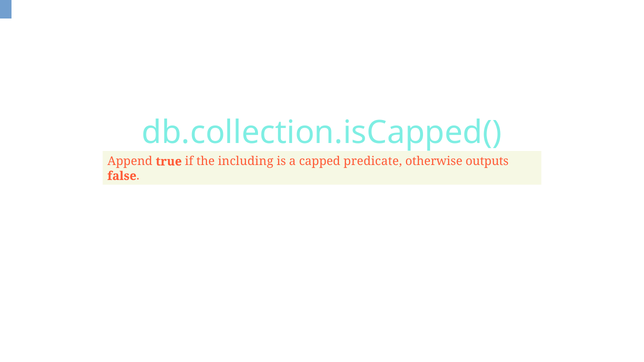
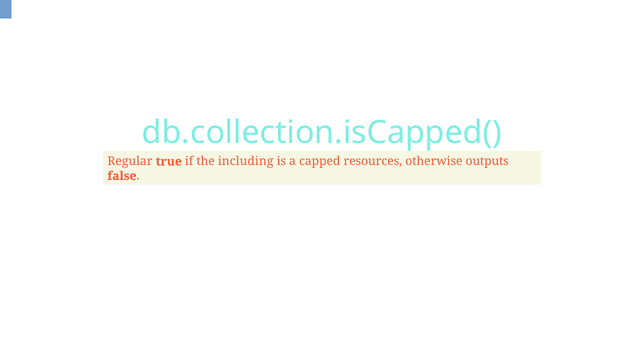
Append: Append -> Regular
predicate: predicate -> resources
